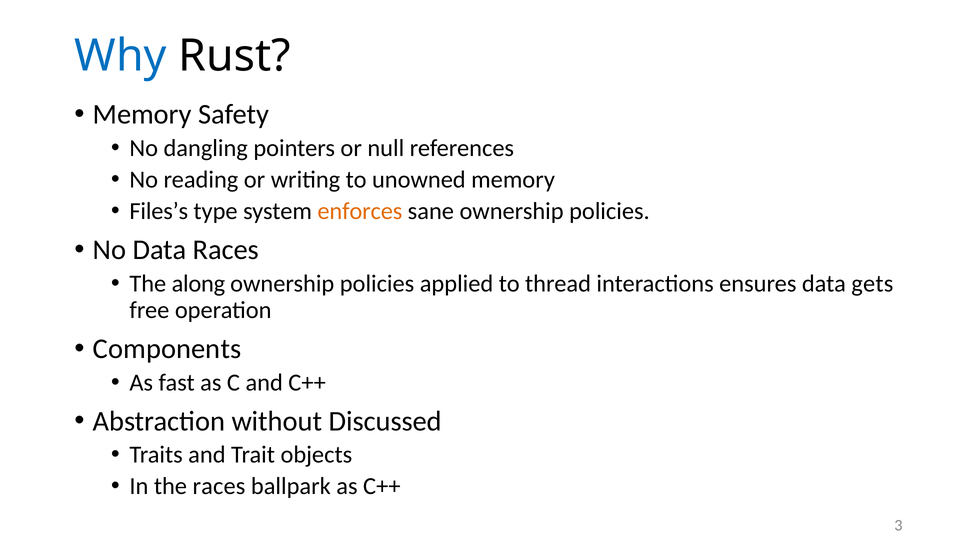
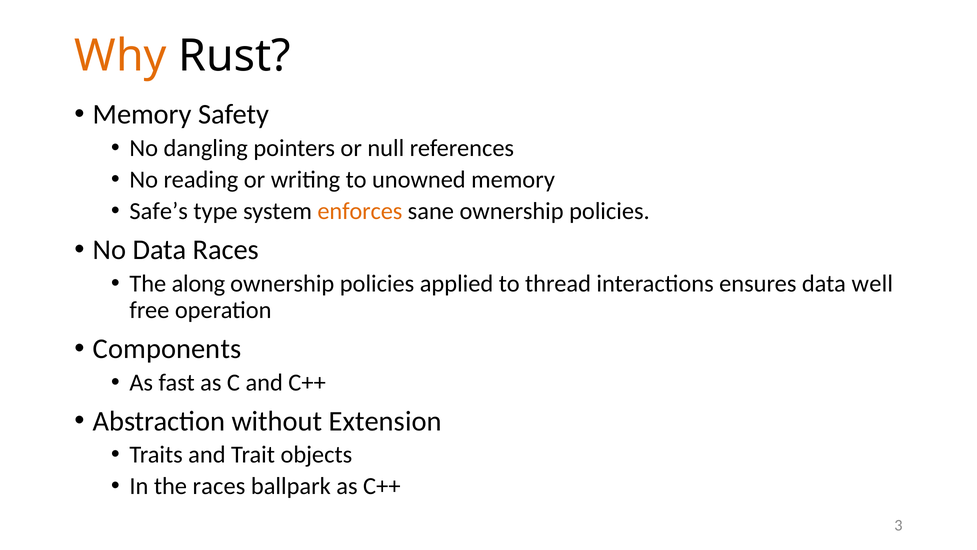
Why colour: blue -> orange
Files’s: Files’s -> Safe’s
gets: gets -> well
Discussed: Discussed -> Extension
